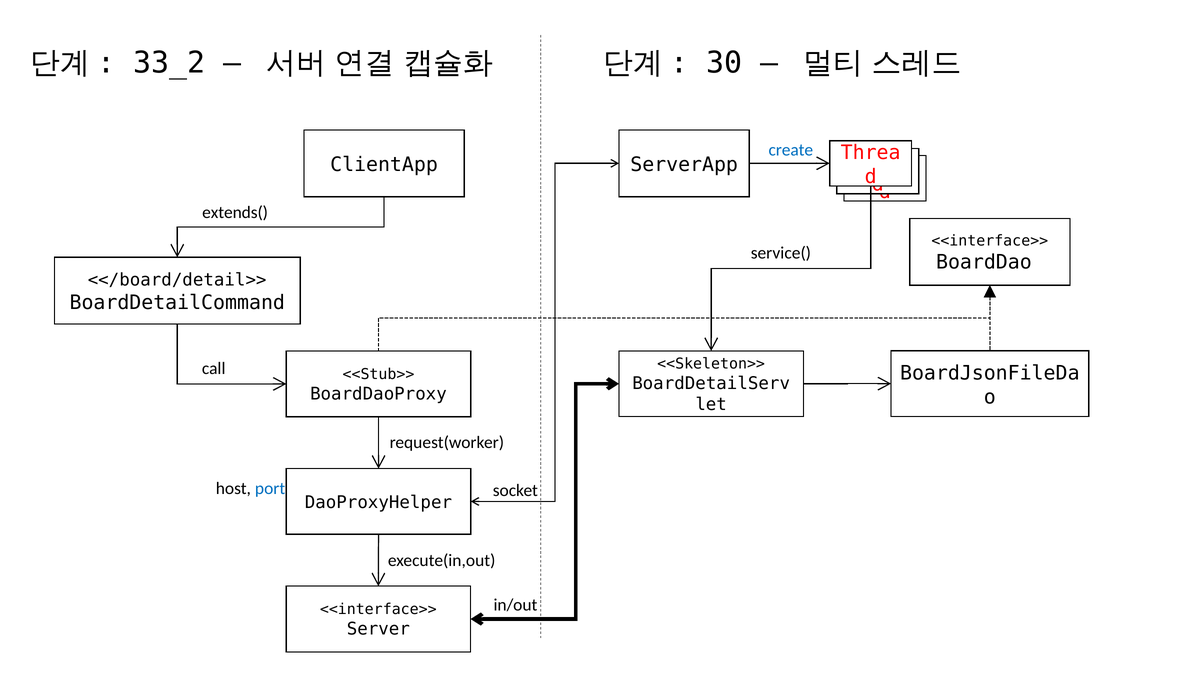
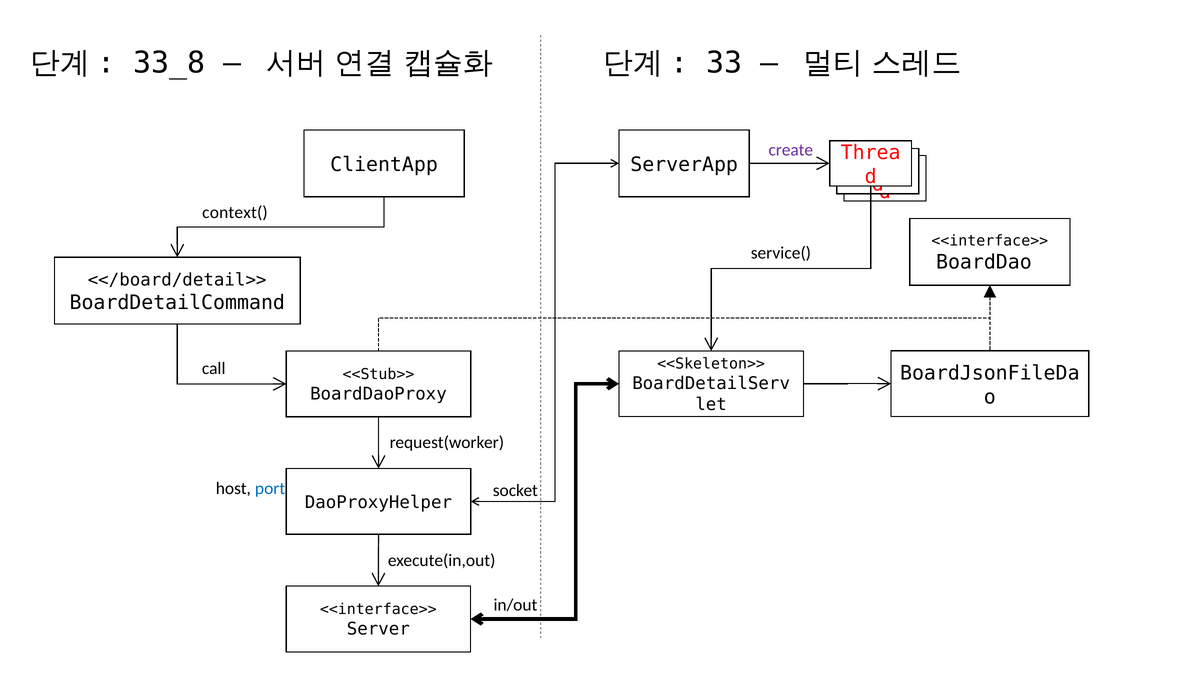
33_2: 33_2 -> 33_8
30: 30 -> 33
create colour: blue -> purple
extends(: extends( -> context(
